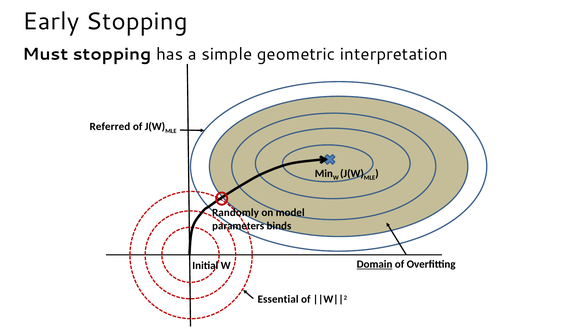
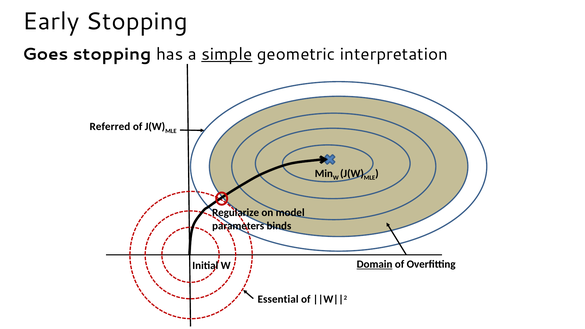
Must: Must -> Goes
simple underline: none -> present
Randomly: Randomly -> Regularize
